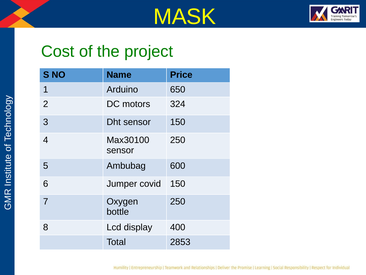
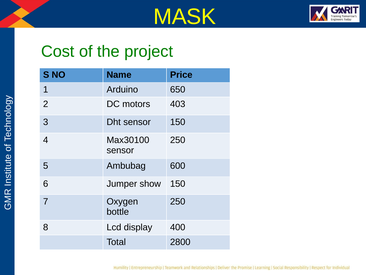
324: 324 -> 403
covid: covid -> show
2853: 2853 -> 2800
